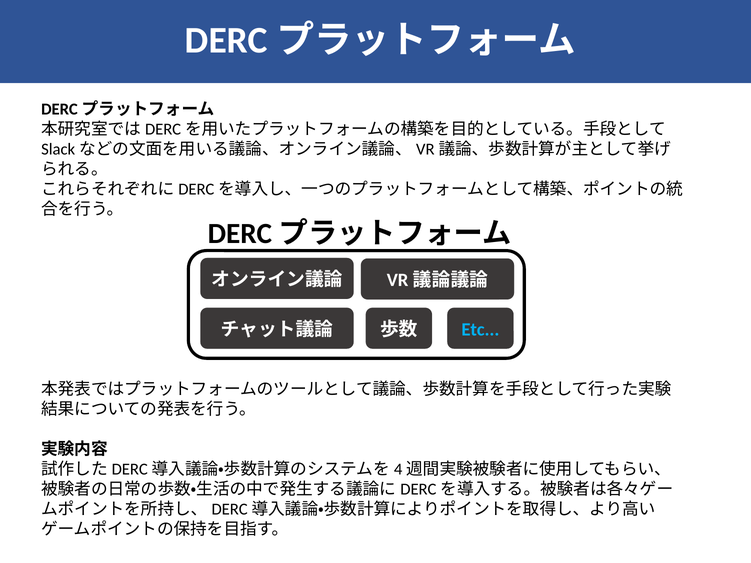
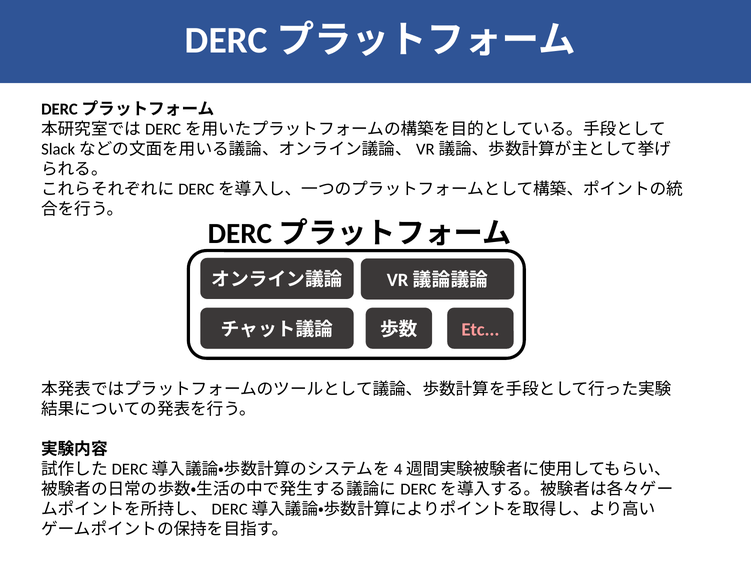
Etc colour: light blue -> pink
